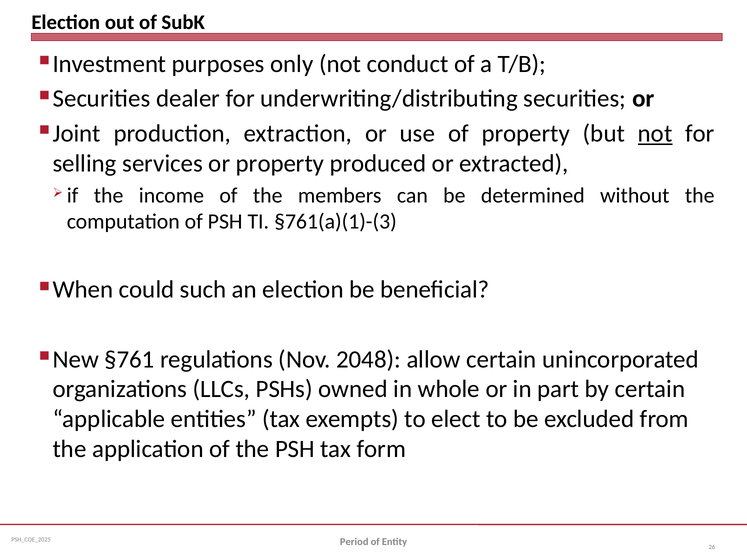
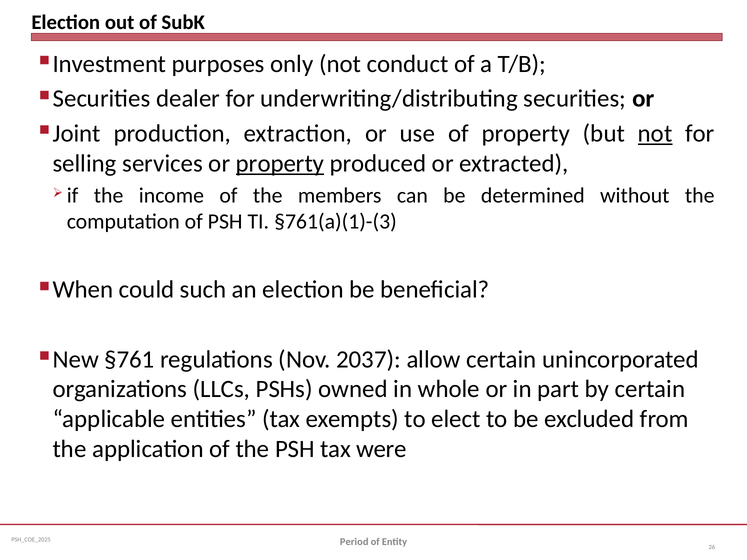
property at (280, 164) underline: none -> present
2048: 2048 -> 2037
form: form -> were
